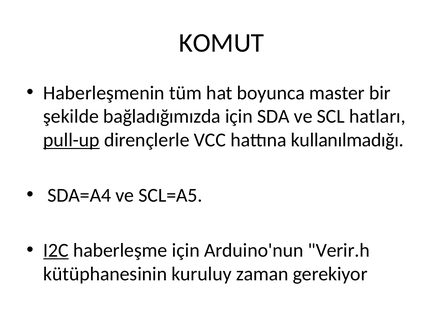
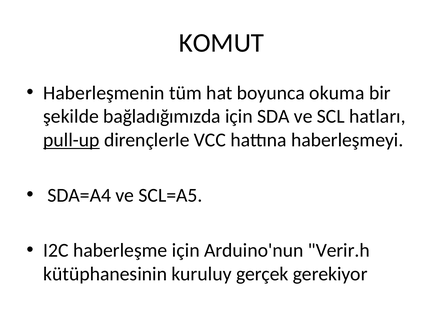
master: master -> okuma
kullanılmadığı: kullanılmadığı -> haberleşmeyi
I2C underline: present -> none
zaman: zaman -> gerçek
